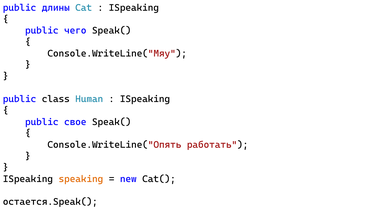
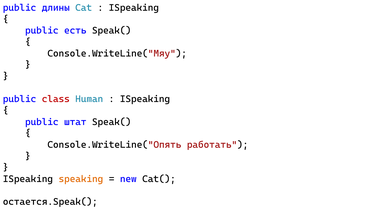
чего: чего -> есть
class colour: black -> red
свое: свое -> штат
